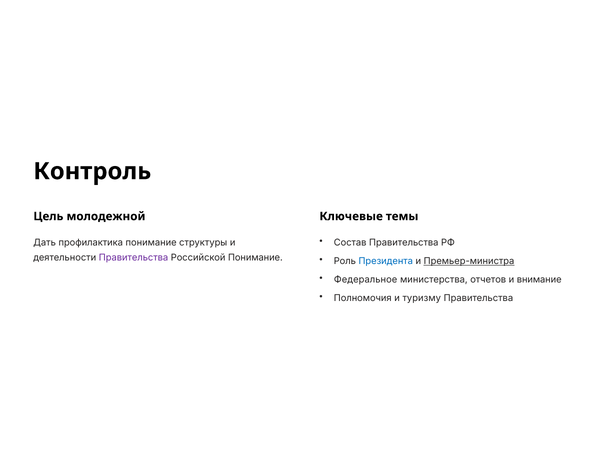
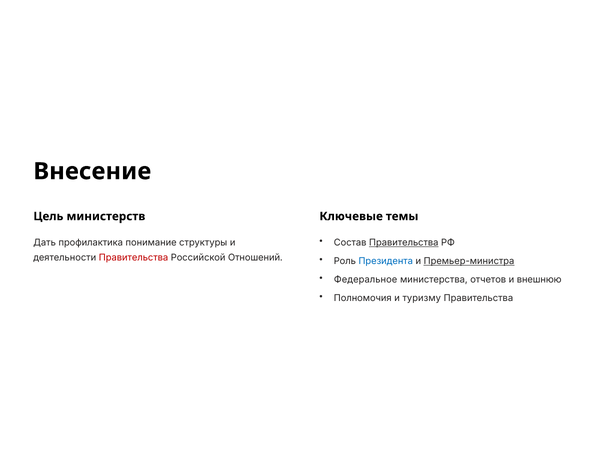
Контроль: Контроль -> Внесение
молодежной: молодежной -> министерств
Правительства at (404, 243) underline: none -> present
Правительства at (134, 258) colour: purple -> red
Российской Понимание: Понимание -> Отношений
внимание: внимание -> внешнюю
